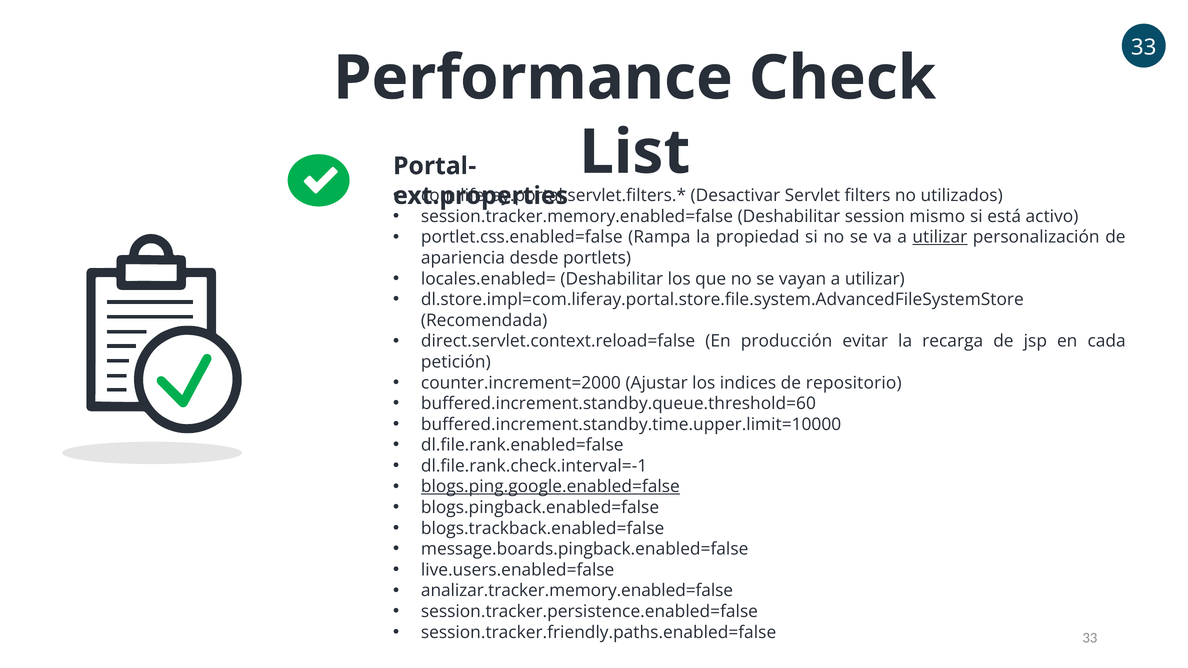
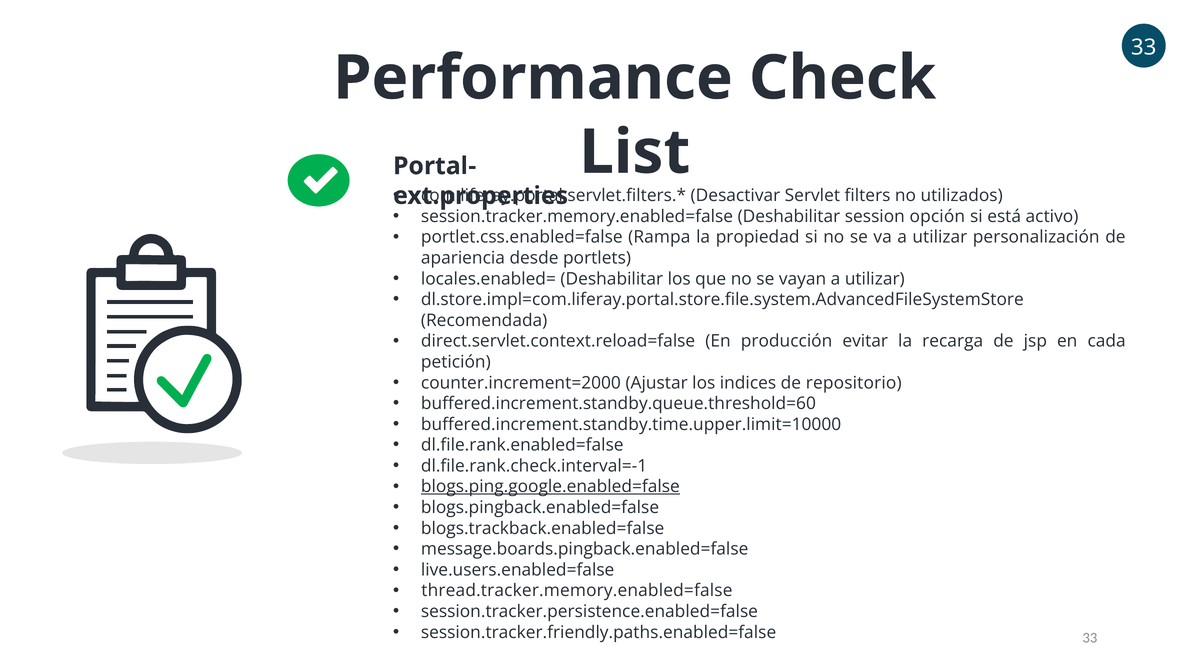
mismo: mismo -> opción
utilizar at (940, 237) underline: present -> none
analizar.tracker.memory.enabled=false: analizar.tracker.memory.enabled=false -> thread.tracker.memory.enabled=false
